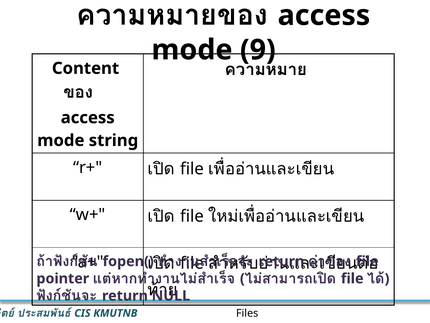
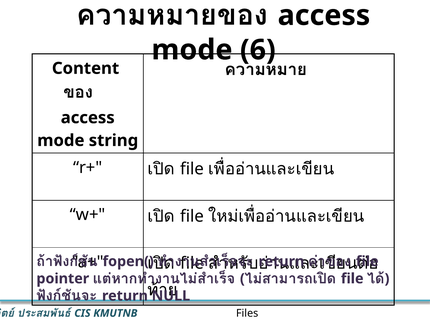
9: 9 -> 6
